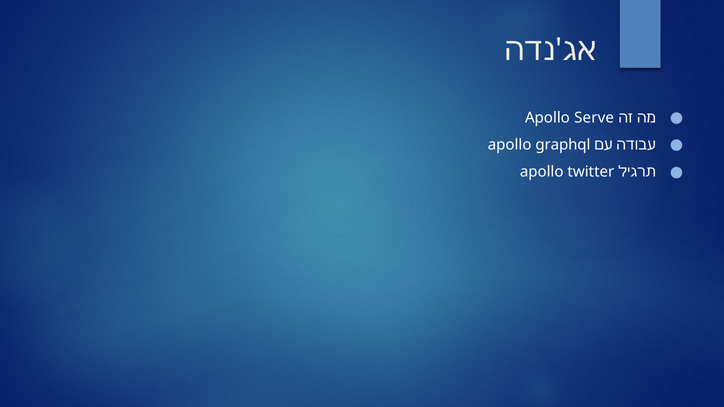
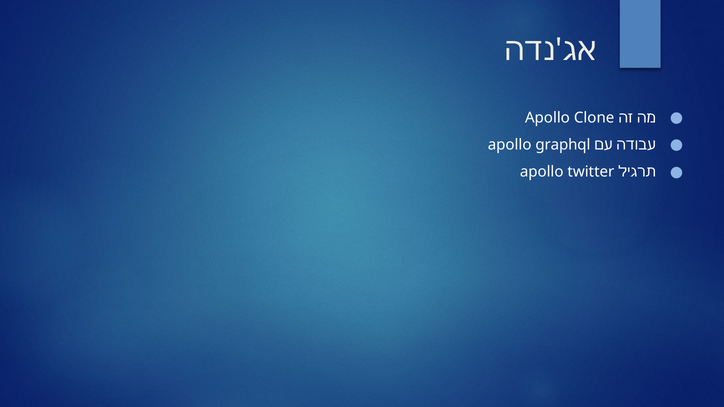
Serve: Serve -> Clone
